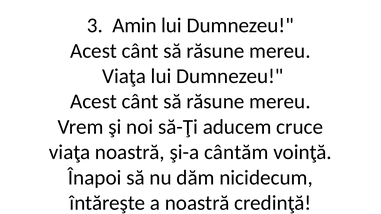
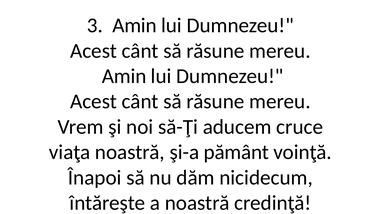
Viaţa at (124, 76): Viaţa -> Amin
cântăm: cântăm -> pământ
